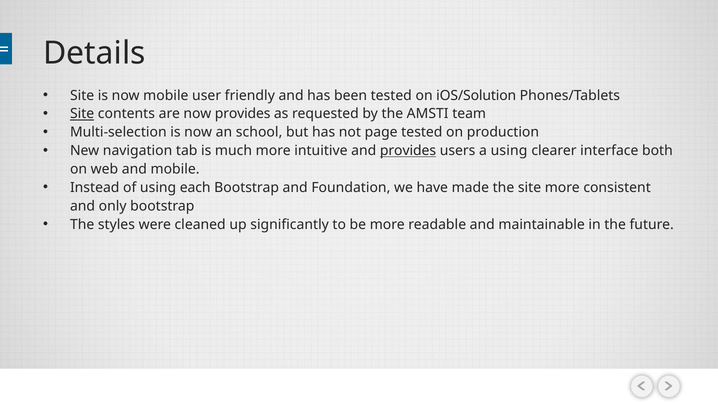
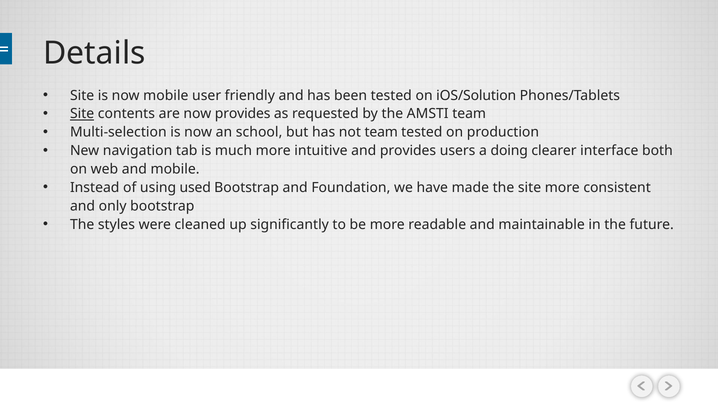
not page: page -> team
provides at (408, 151) underline: present -> none
a using: using -> doing
each: each -> used
